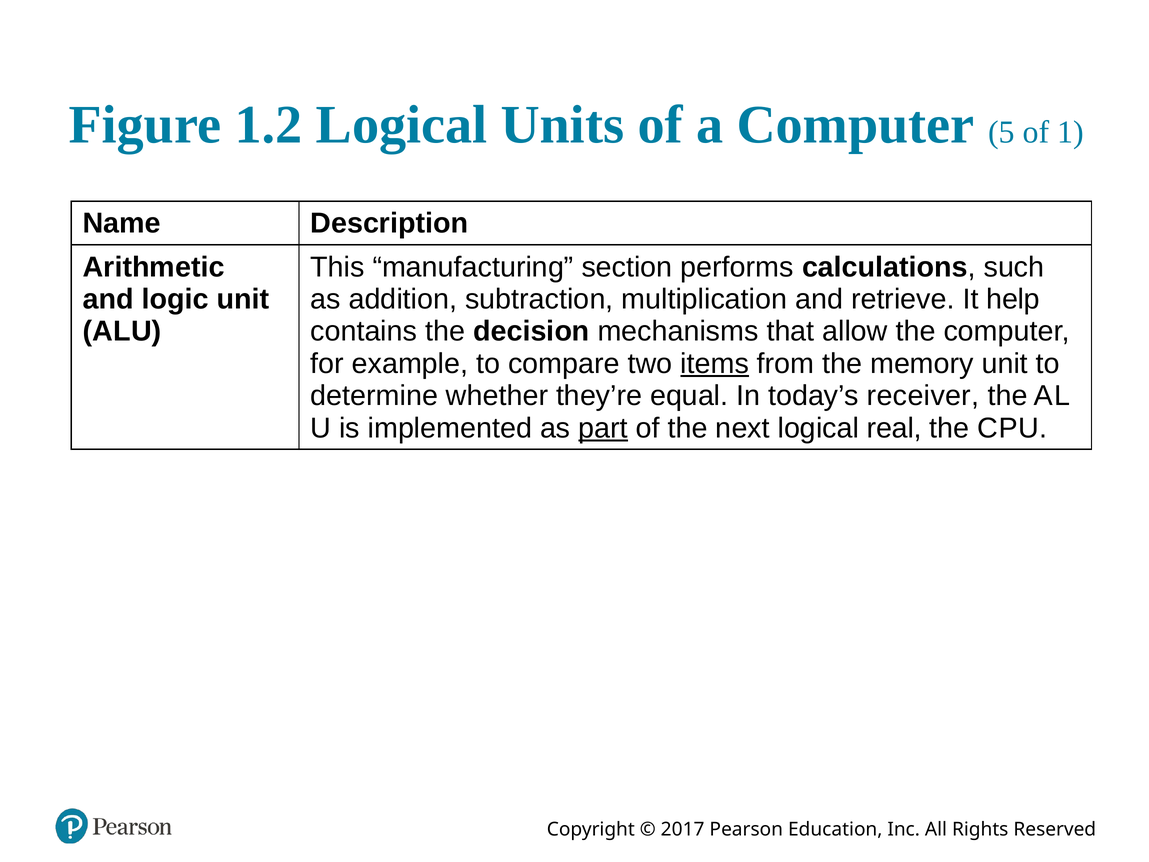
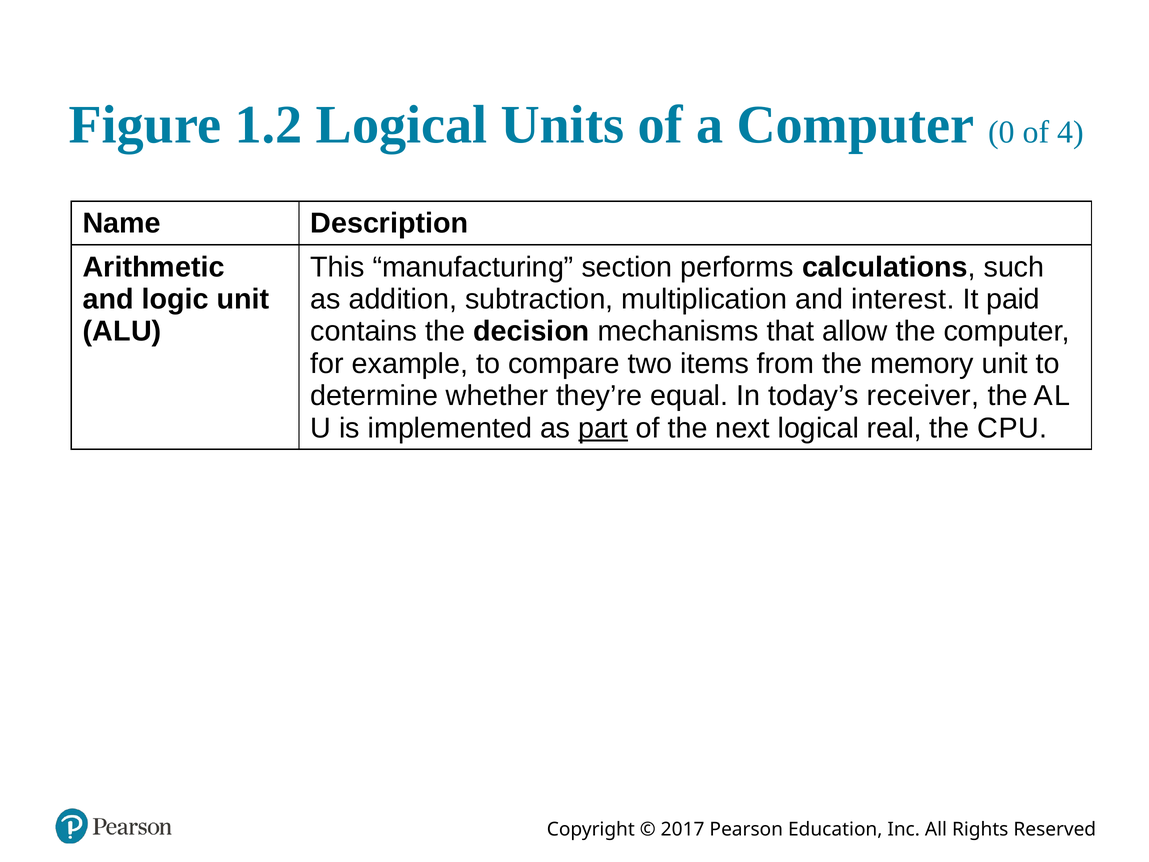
5: 5 -> 0
1: 1 -> 4
retrieve: retrieve -> interest
help: help -> paid
items underline: present -> none
